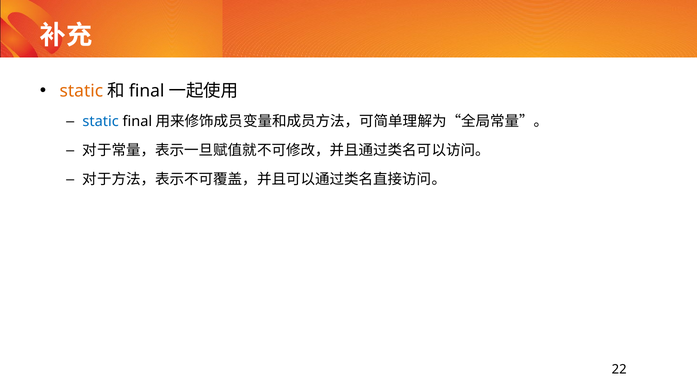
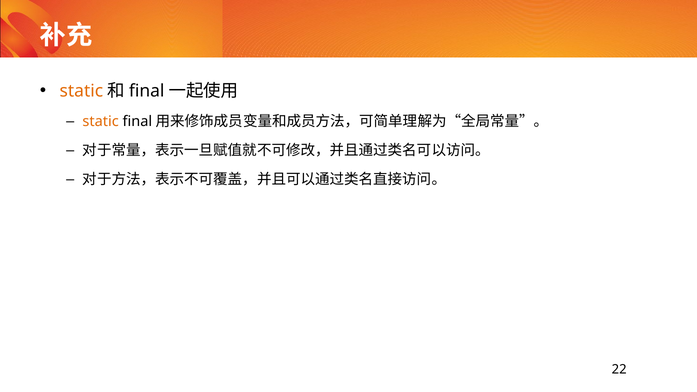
static at (101, 122) colour: blue -> orange
